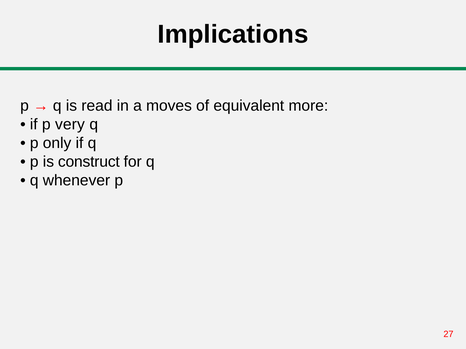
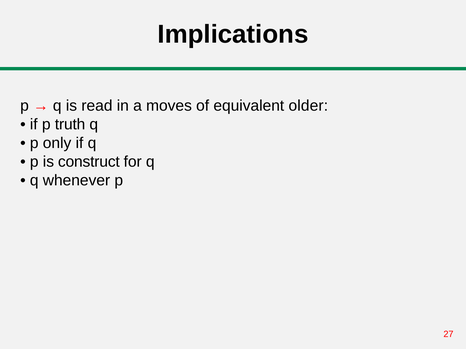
more: more -> older
very: very -> truth
